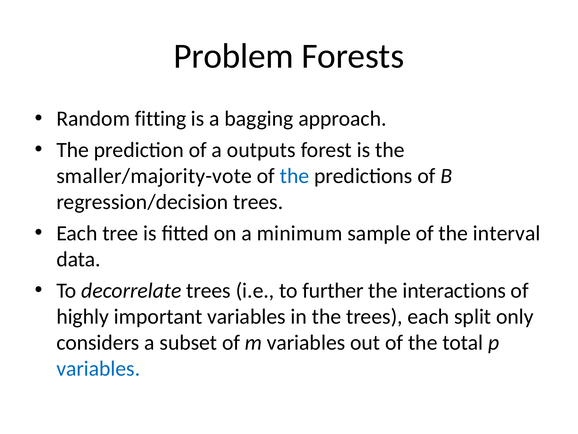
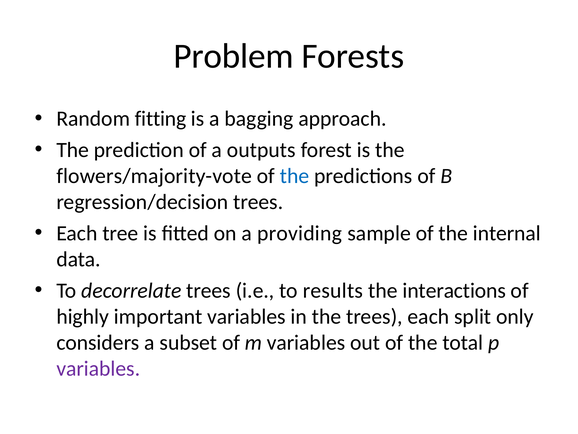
smaller/majority-vote: smaller/majority-vote -> flowers/majority-vote
minimum: minimum -> providing
interval: interval -> internal
further: further -> results
variables at (98, 368) colour: blue -> purple
